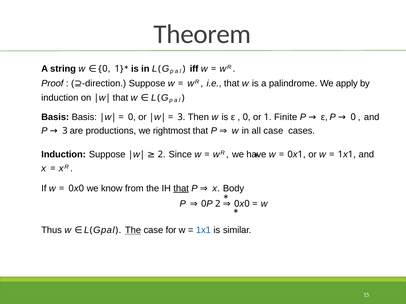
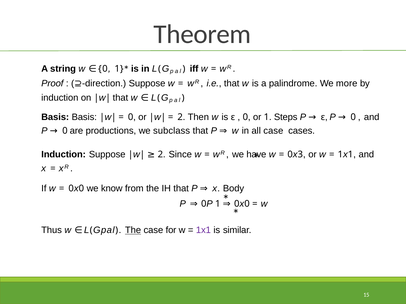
apply: apply -> more
3 at (180, 117): 3 -> 2
Finite: Finite -> Steps
3 at (65, 131): 3 -> 0
rightmost: rightmost -> subclass
0 x 1: 1 -> 3
that at (181, 189) underline: present -> none
P 2: 2 -> 1
1x1 colour: blue -> purple
